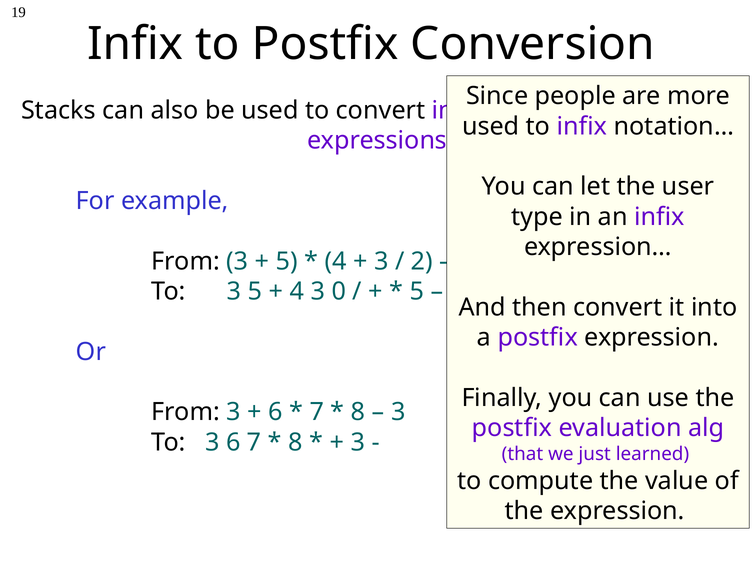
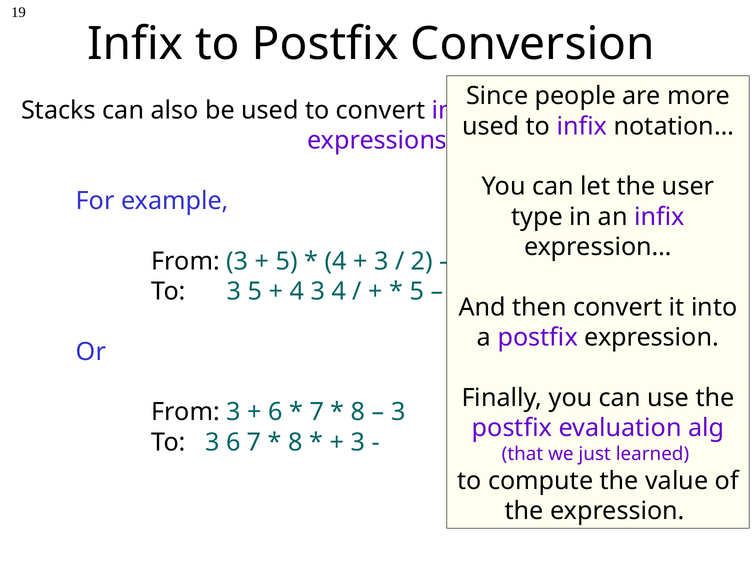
3 0: 0 -> 4
